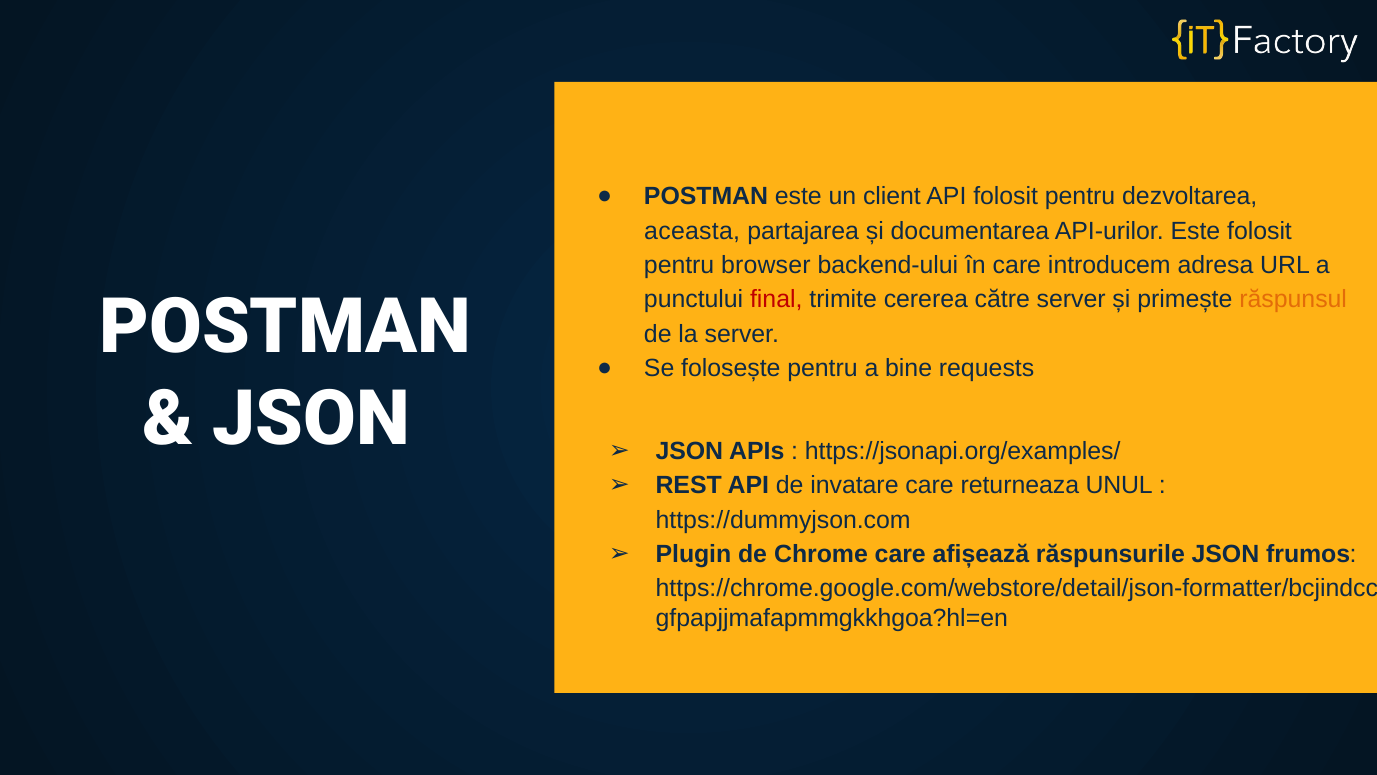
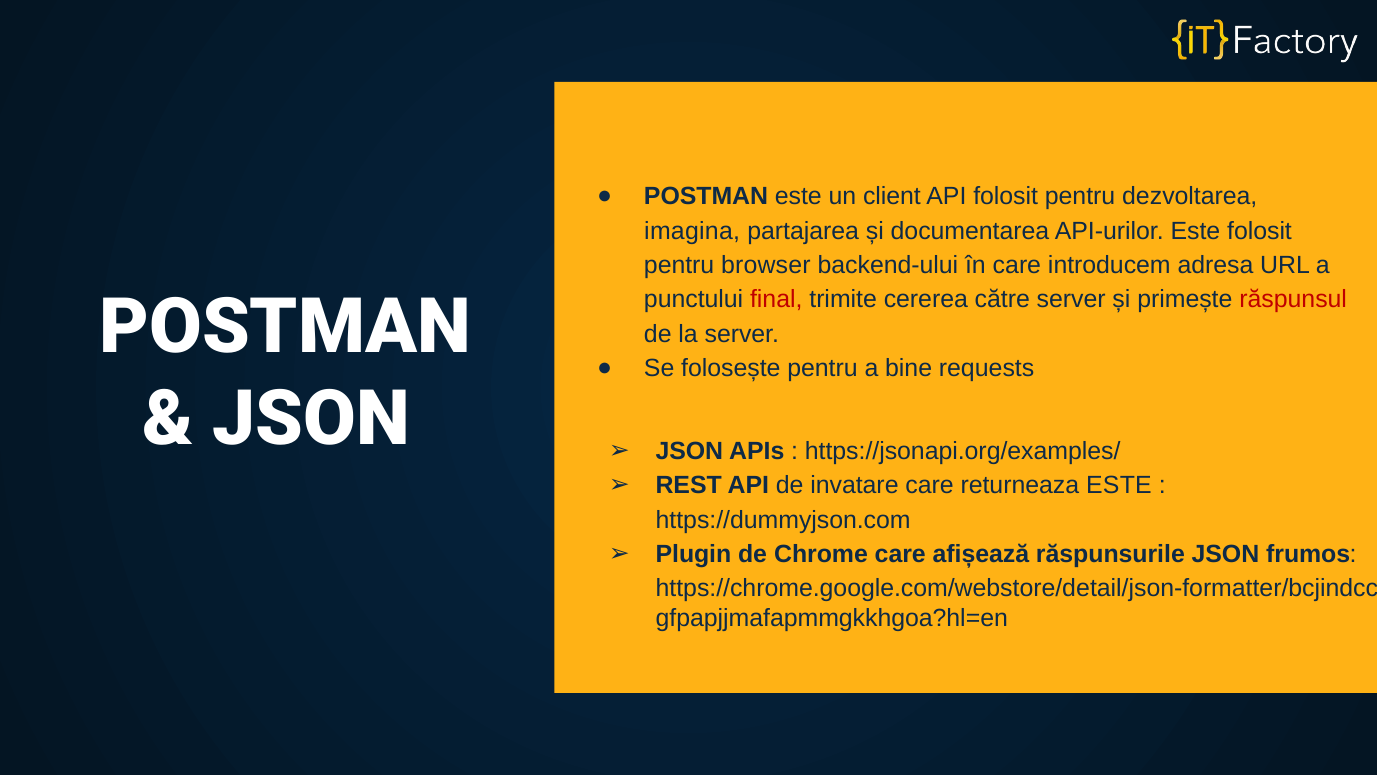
aceasta: aceasta -> imagina
răspunsul colour: orange -> red
returneaza UNUL: UNUL -> ESTE
